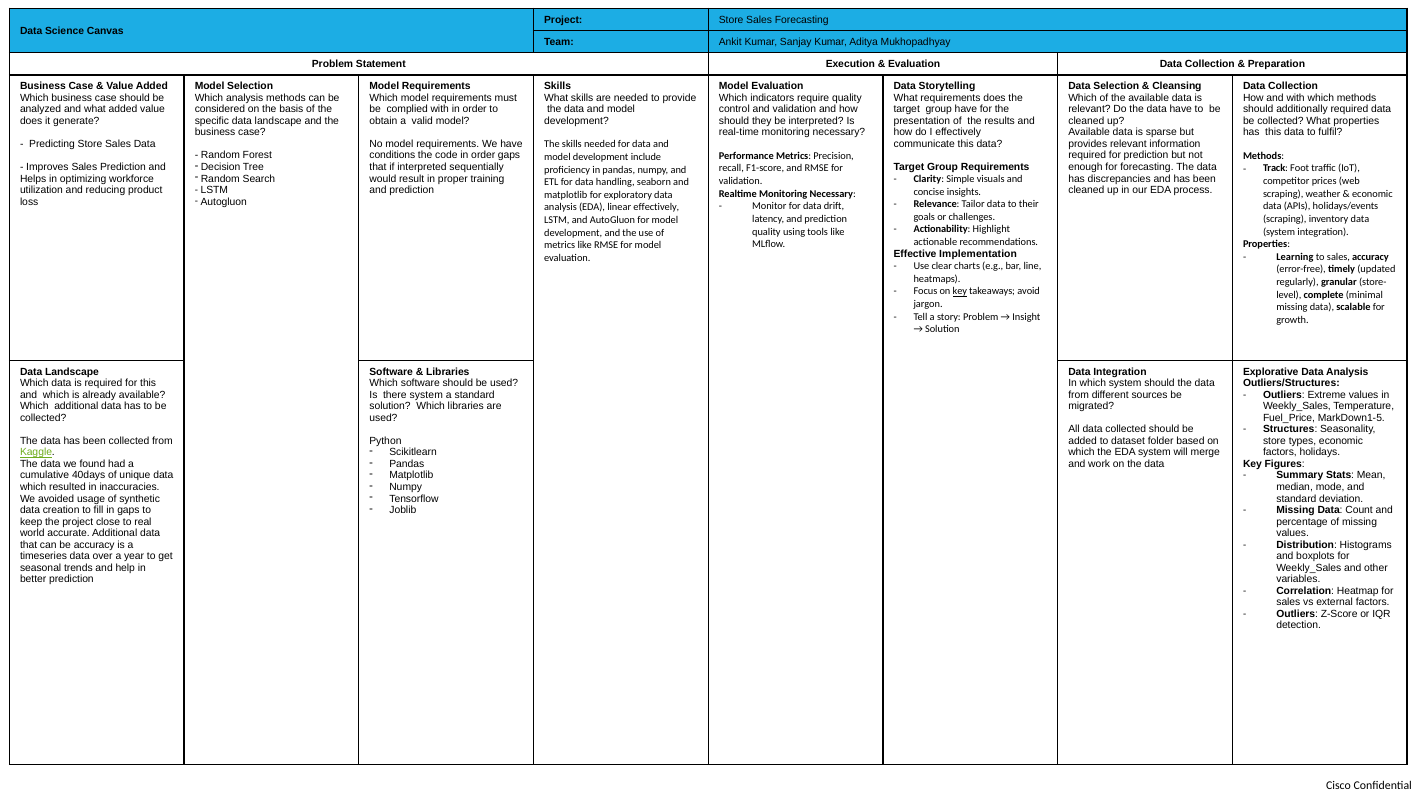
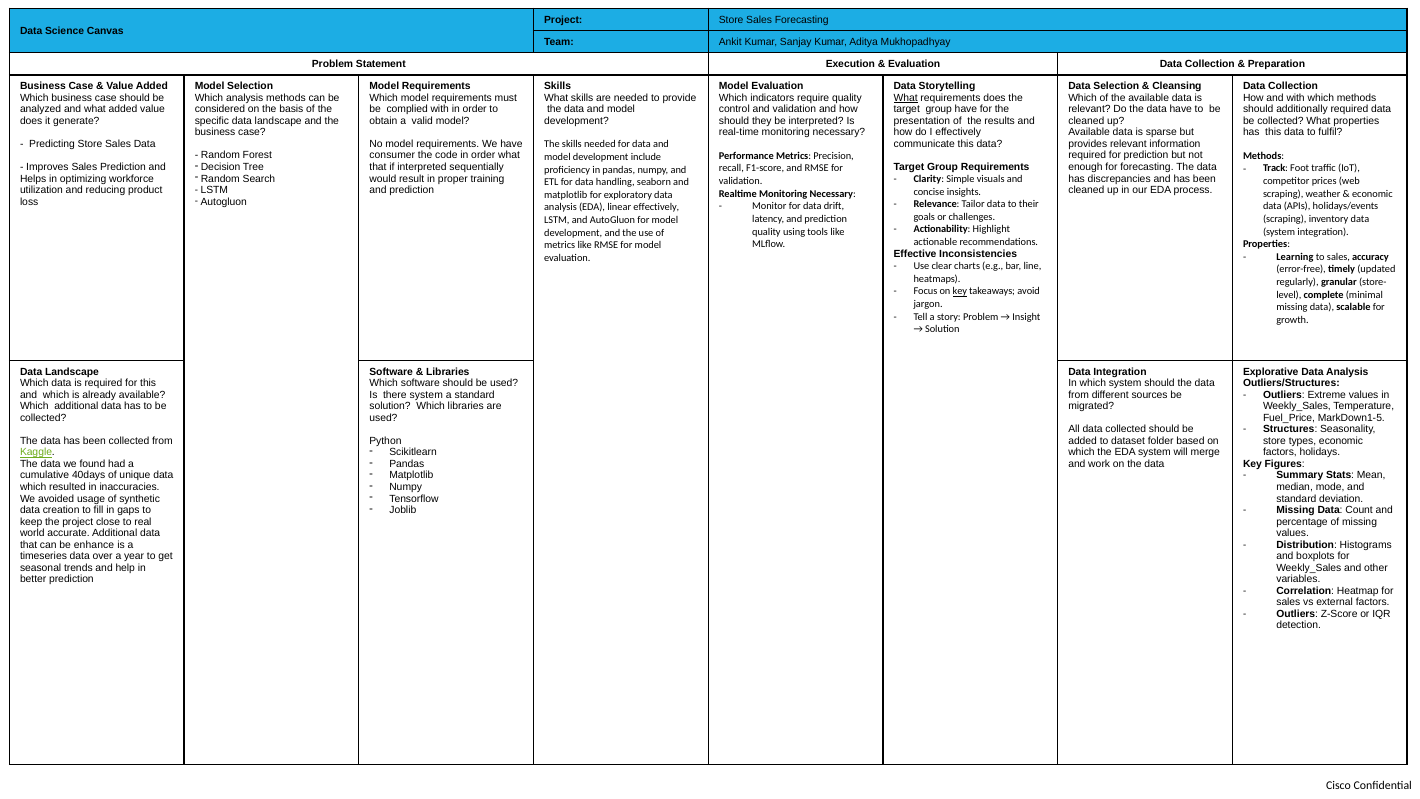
What at (906, 98) underline: none -> present
conditions: conditions -> consumer
order gaps: gaps -> what
Implementation: Implementation -> Inconsistencies
be accuracy: accuracy -> enhance
